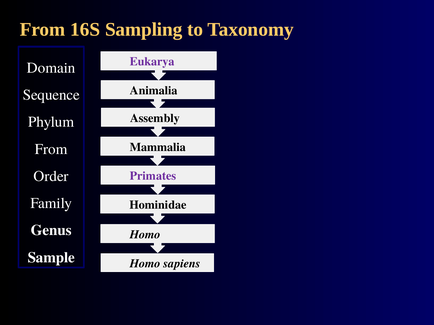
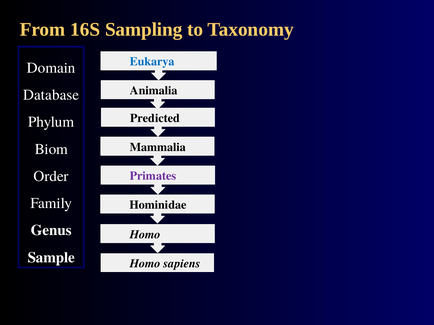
Eukarya colour: purple -> blue
Sequence: Sequence -> Database
Assembly: Assembly -> Predicted
From at (51, 149): From -> Biom
